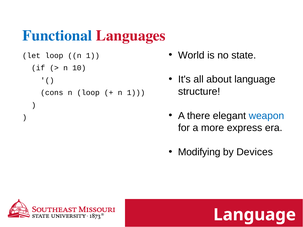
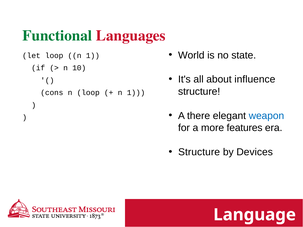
Functional colour: blue -> green
about language: language -> influence
express: express -> features
Modifying at (199, 152): Modifying -> Structure
